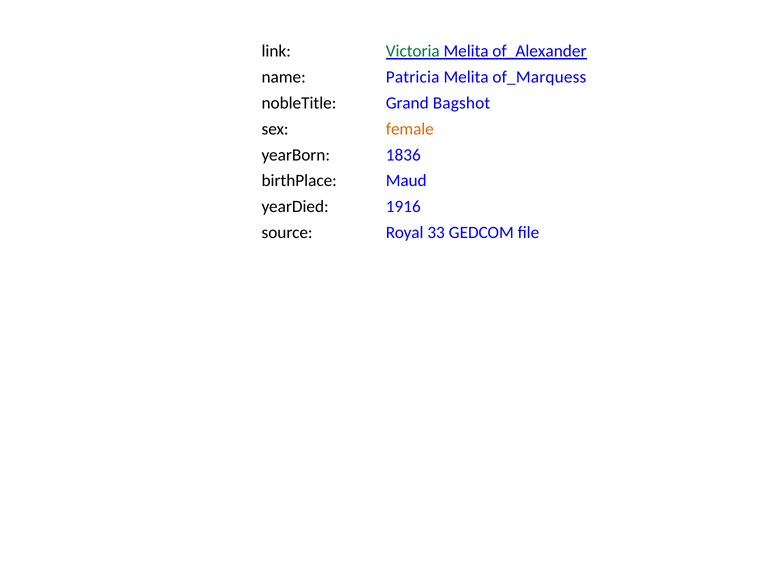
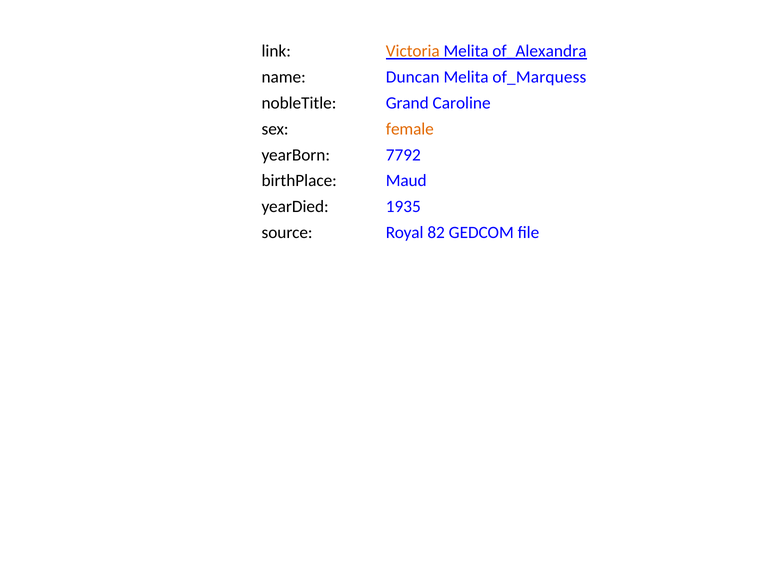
Victoria colour: green -> orange
of_Alexander: of_Alexander -> of_Alexandra
Patricia: Patricia -> Duncan
Bagshot: Bagshot -> Caroline
1836: 1836 -> 7792
1916: 1916 -> 1935
33: 33 -> 82
